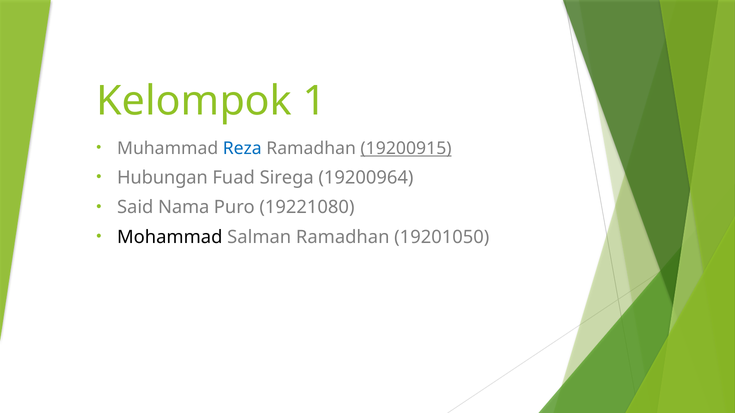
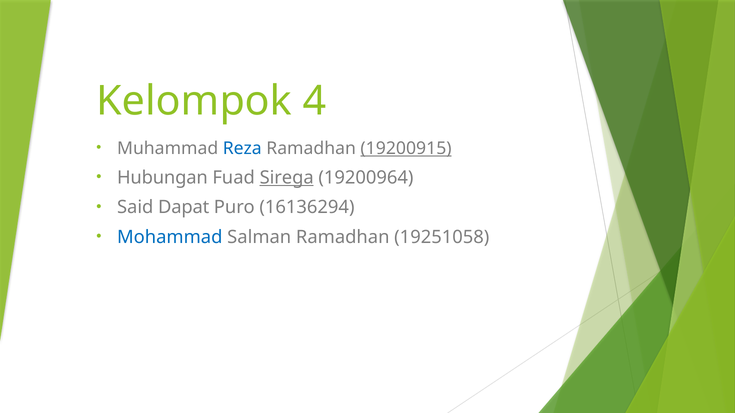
1: 1 -> 4
Sirega underline: none -> present
Nama: Nama -> Dapat
19221080: 19221080 -> 16136294
Mohammad colour: black -> blue
19201050: 19201050 -> 19251058
